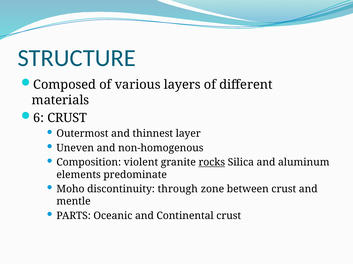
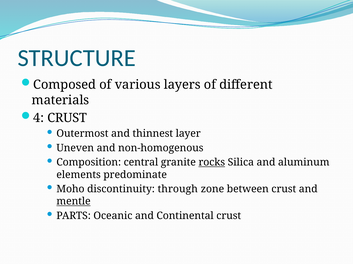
6: 6 -> 4
violent: violent -> central
mentle underline: none -> present
